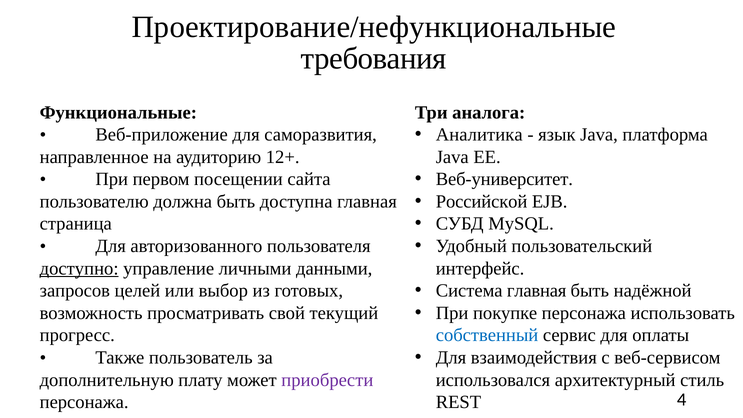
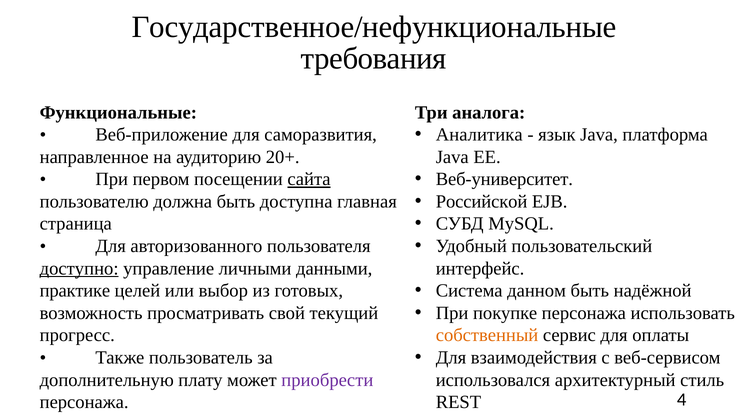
Проектирование/нефункциональные: Проектирование/нефункциональные -> Государственное/нефункциональные
12+: 12+ -> 20+
сайта underline: none -> present
Система главная: главная -> данном
запросов: запросов -> практике
собственный colour: blue -> orange
